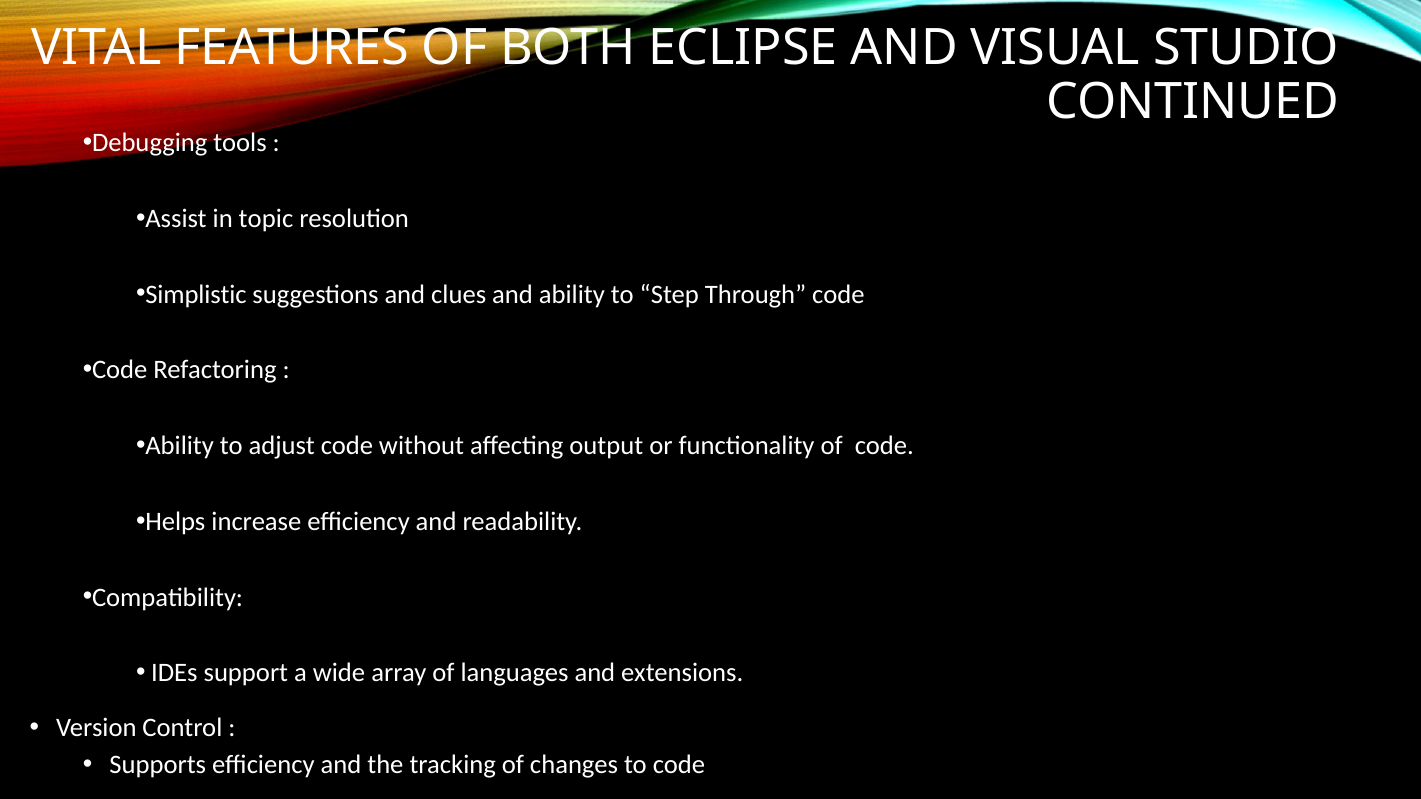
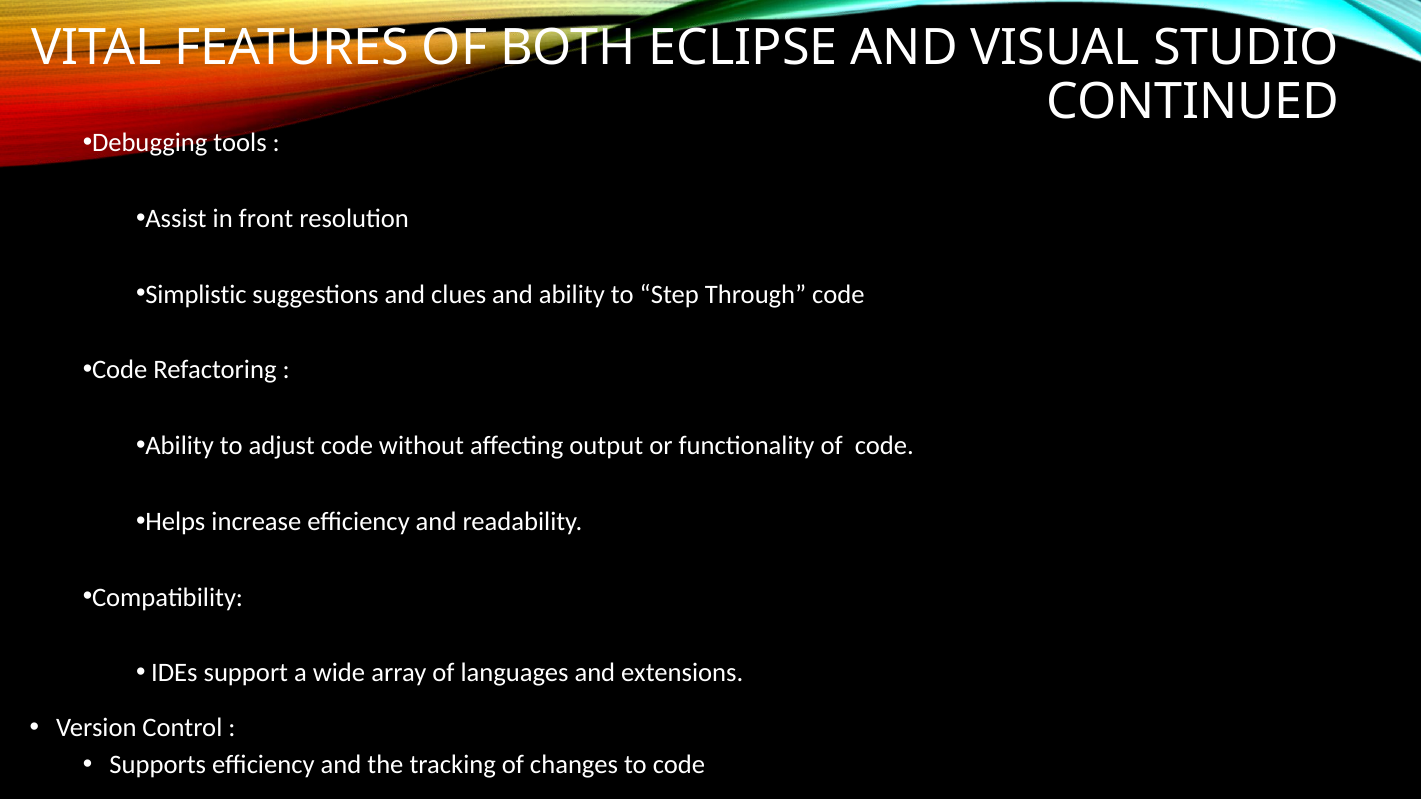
topic: topic -> front
